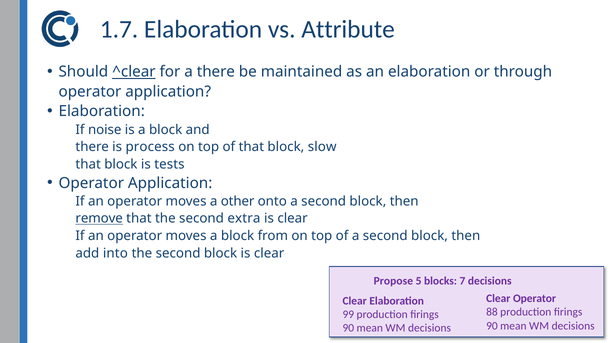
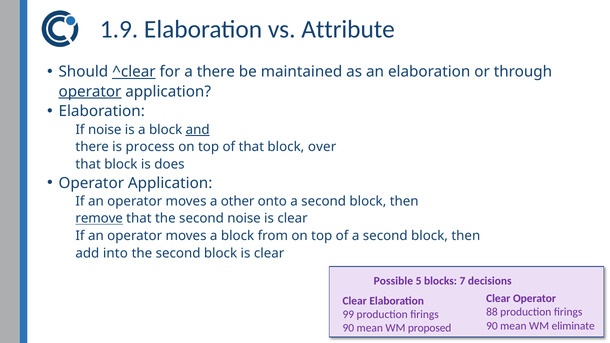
1.7: 1.7 -> 1.9
operator at (90, 92) underline: none -> present
and underline: none -> present
slow: slow -> over
tests: tests -> does
second extra: extra -> noise
Propose: Propose -> Possible
decisions at (573, 326): decisions -> eliminate
decisions at (430, 328): decisions -> proposed
